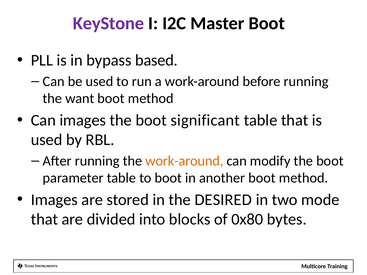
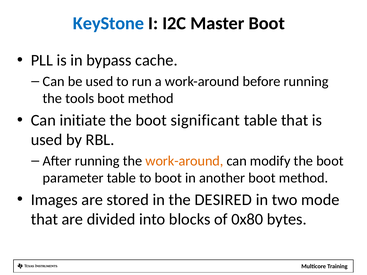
KeyStone colour: purple -> blue
based: based -> cache
want: want -> tools
Can images: images -> initiate
